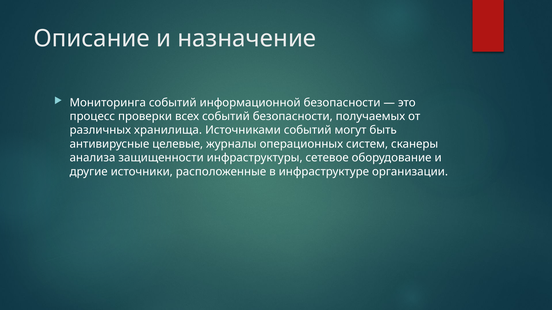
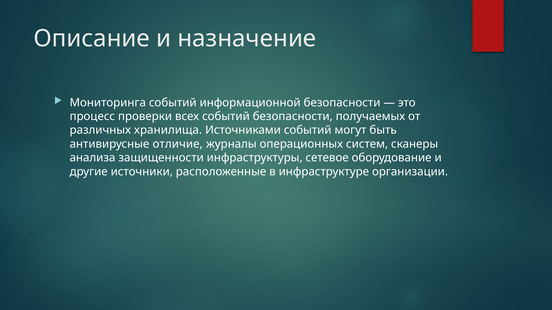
целевые: целевые -> отличие
